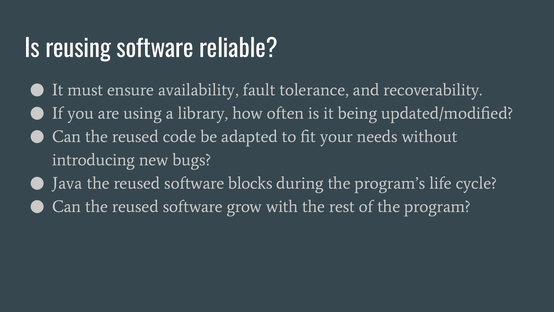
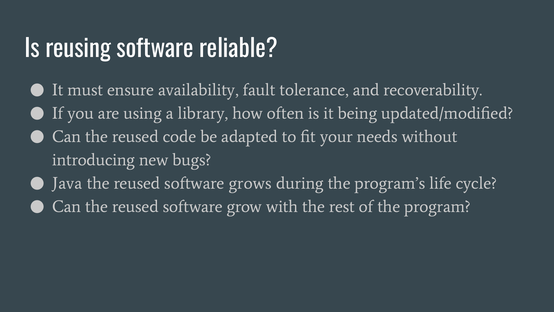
blocks: blocks -> grows
